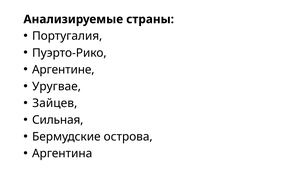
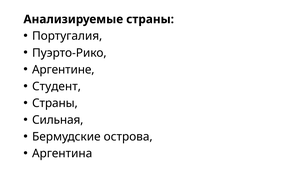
Уругвае: Уругвае -> Студент
Зайцев at (55, 103): Зайцев -> Страны
